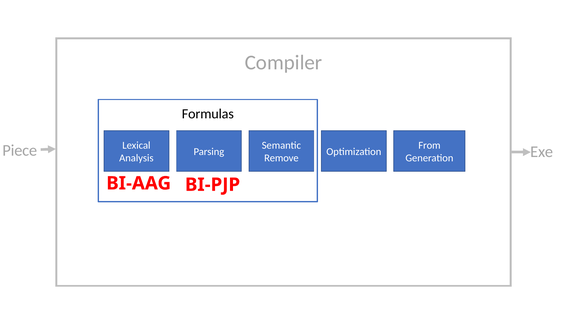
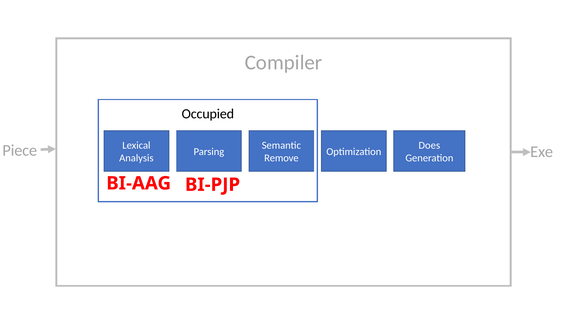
Formulas: Formulas -> Occupied
From: From -> Does
